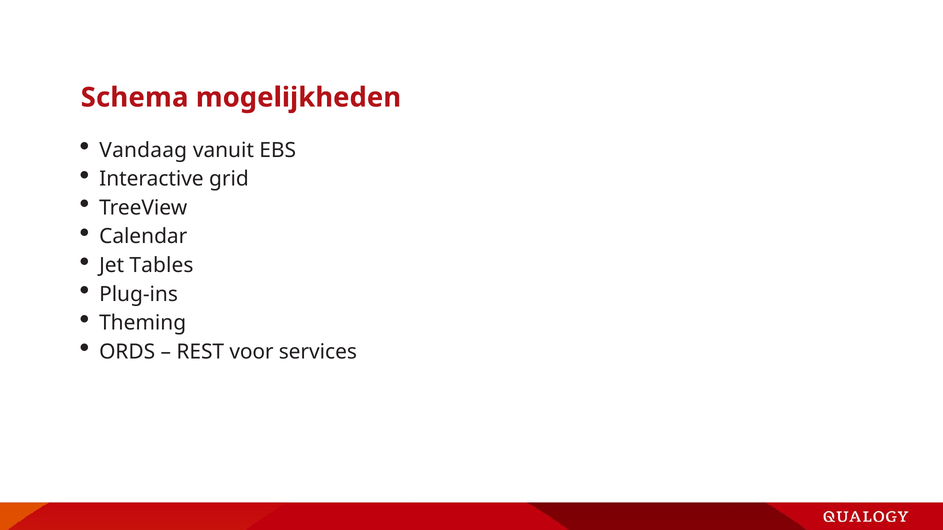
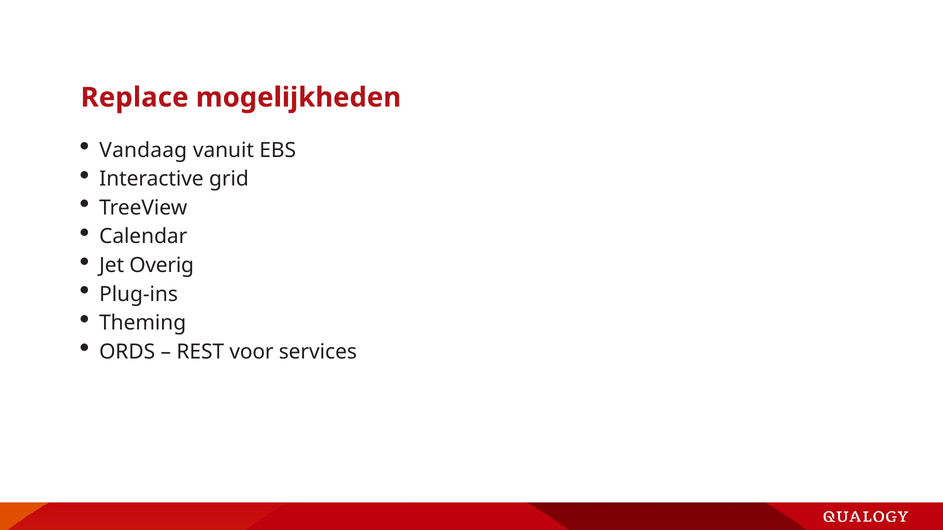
Schema: Schema -> Replace
Tables: Tables -> Overig
